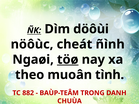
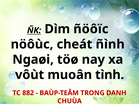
döôùi: döôùi -> ñöôïc
töø underline: present -> none
theo: theo -> vôùt
